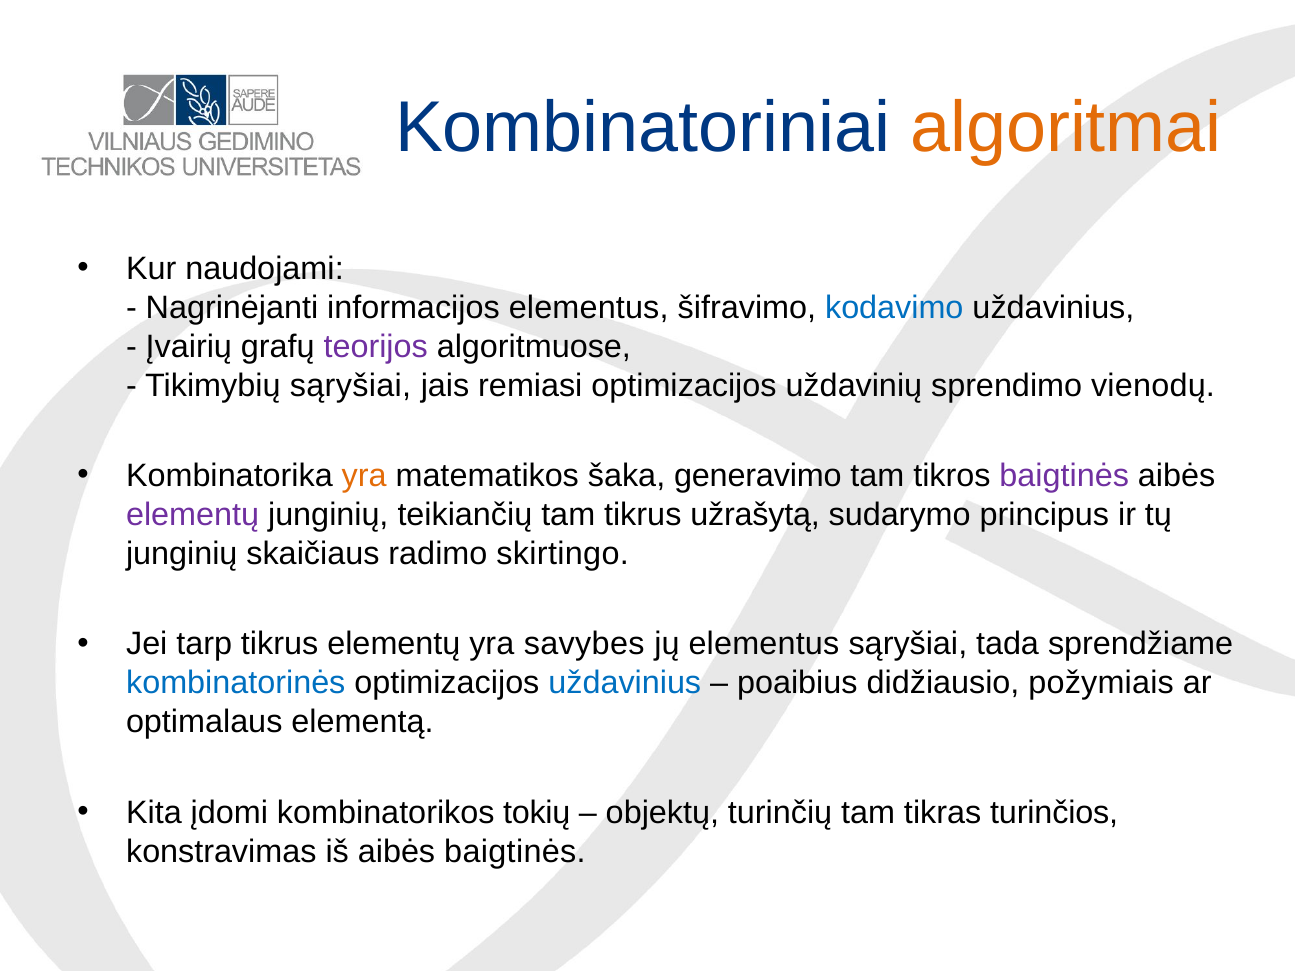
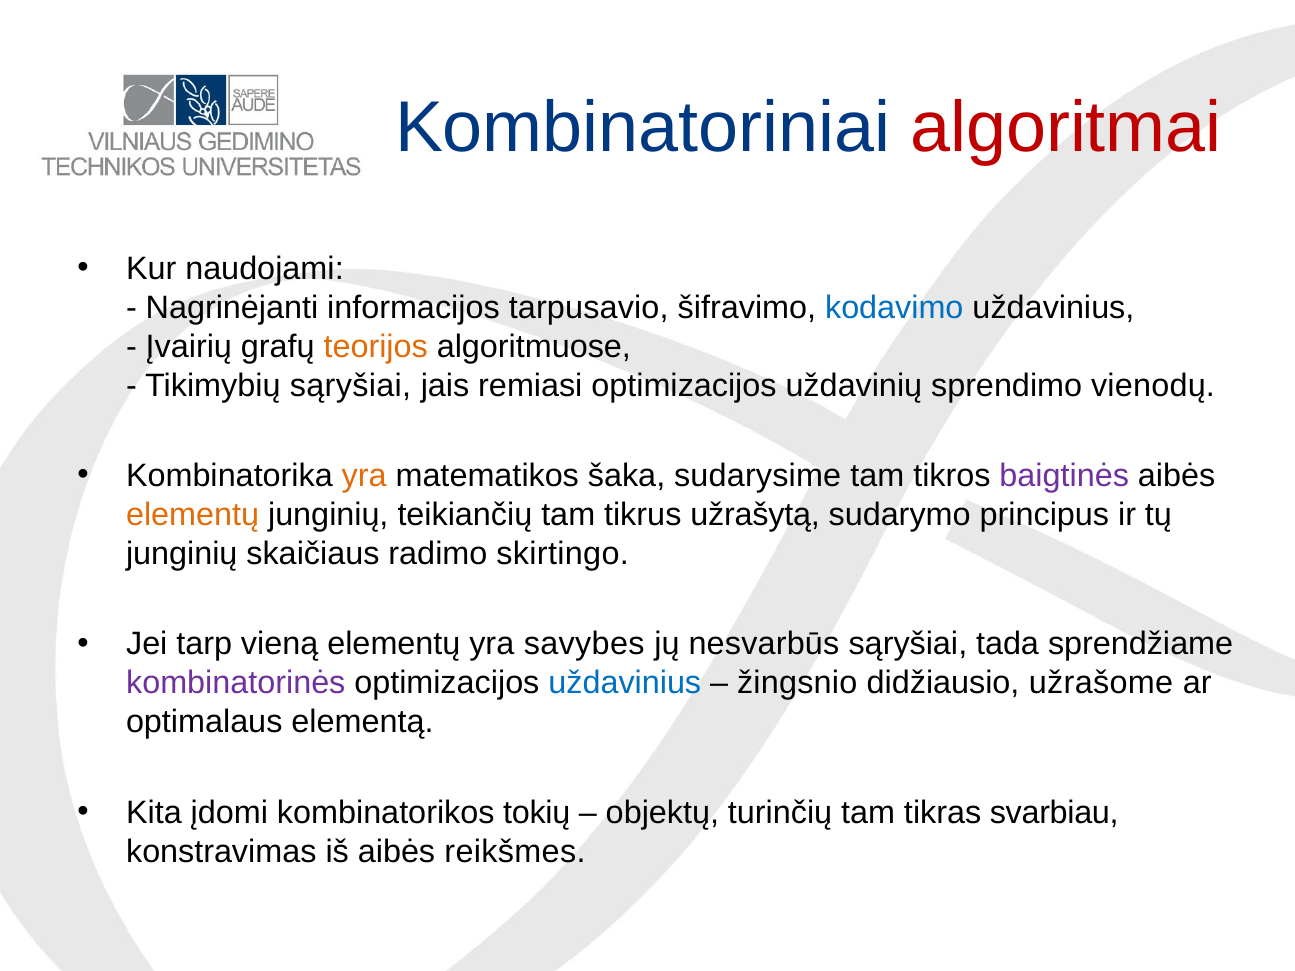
algoritmai colour: orange -> red
informacijos elementus: elementus -> tarpusavio
teorijos colour: purple -> orange
generavimo: generavimo -> sudarysime
elementų at (193, 515) colour: purple -> orange
tarp tikrus: tikrus -> vieną
jų elementus: elementus -> nesvarbūs
kombinatorinės colour: blue -> purple
poaibius: poaibius -> žingsnio
požymiais: požymiais -> užrašome
turinčios: turinčios -> svarbiau
aibės baigtinės: baigtinės -> reikšmes
